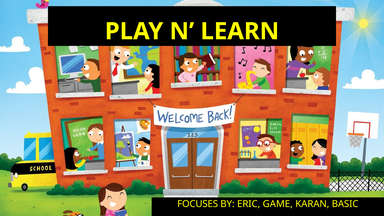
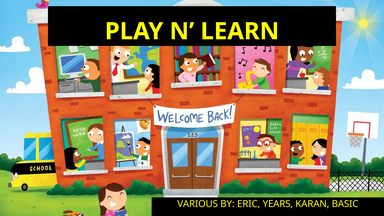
FOCUSES: FOCUSES -> VARIOUS
GAME: GAME -> YEARS
